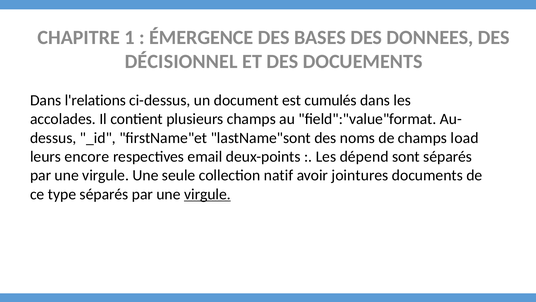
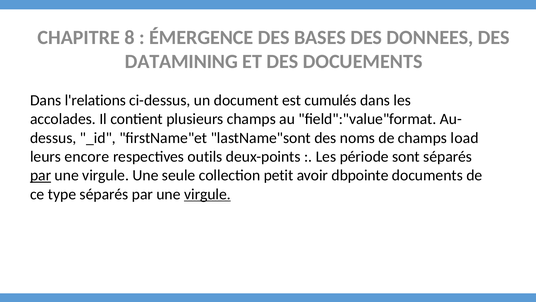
1: 1 -> 8
DÉCISIONNEL: DÉCISIONNEL -> DATAMINING
email: email -> outils
dépend: dépend -> période
par at (41, 175) underline: none -> present
natif: natif -> petit
jointures: jointures -> dbpointe
